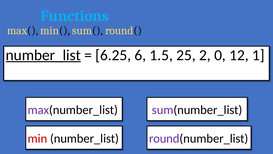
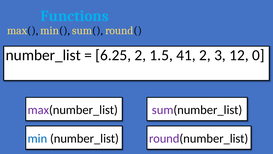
number_list at (43, 55) underline: present -> none
6.25 6: 6 -> 2
25: 25 -> 41
0: 0 -> 3
1: 1 -> 0
min colour: red -> blue
